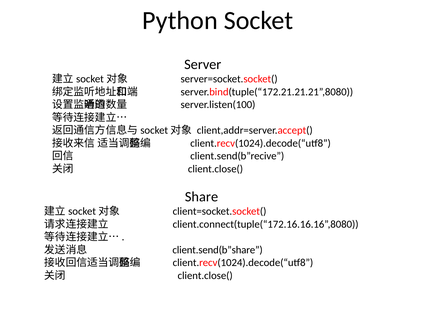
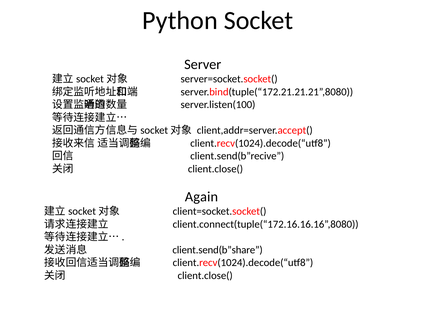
Share: Share -> Again
